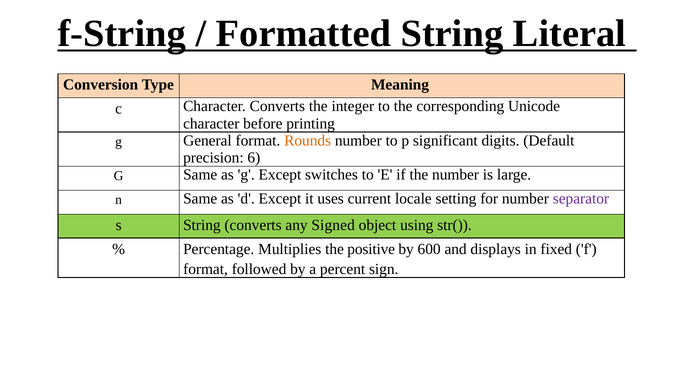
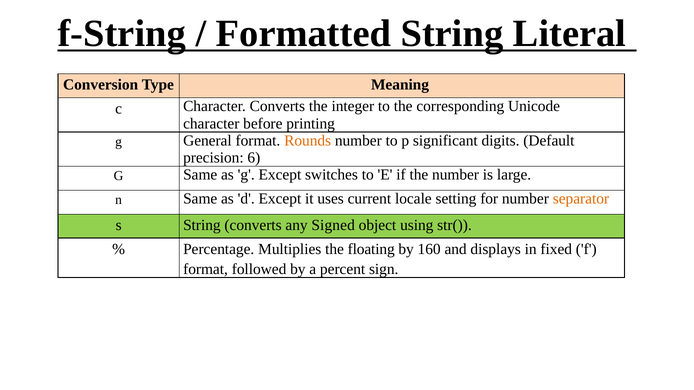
separator colour: purple -> orange
positive: positive -> floating
600: 600 -> 160
